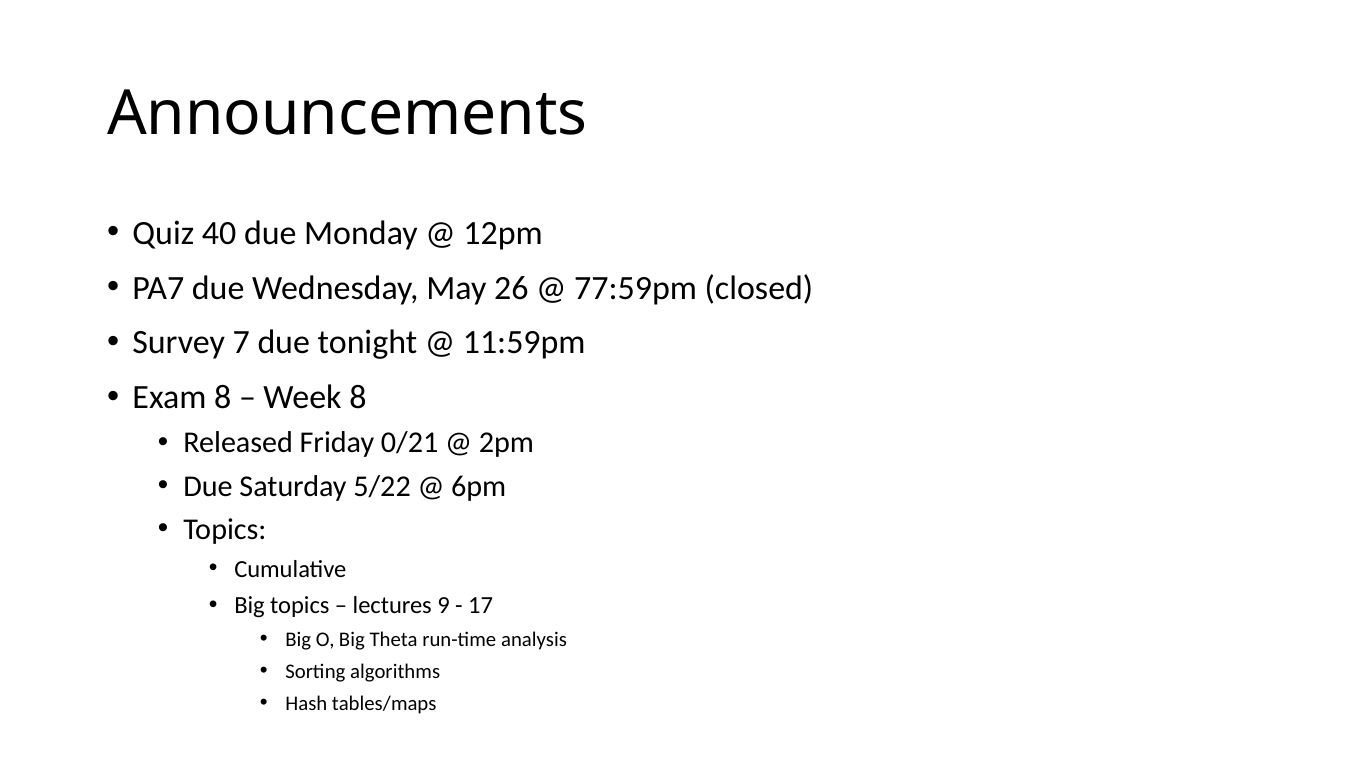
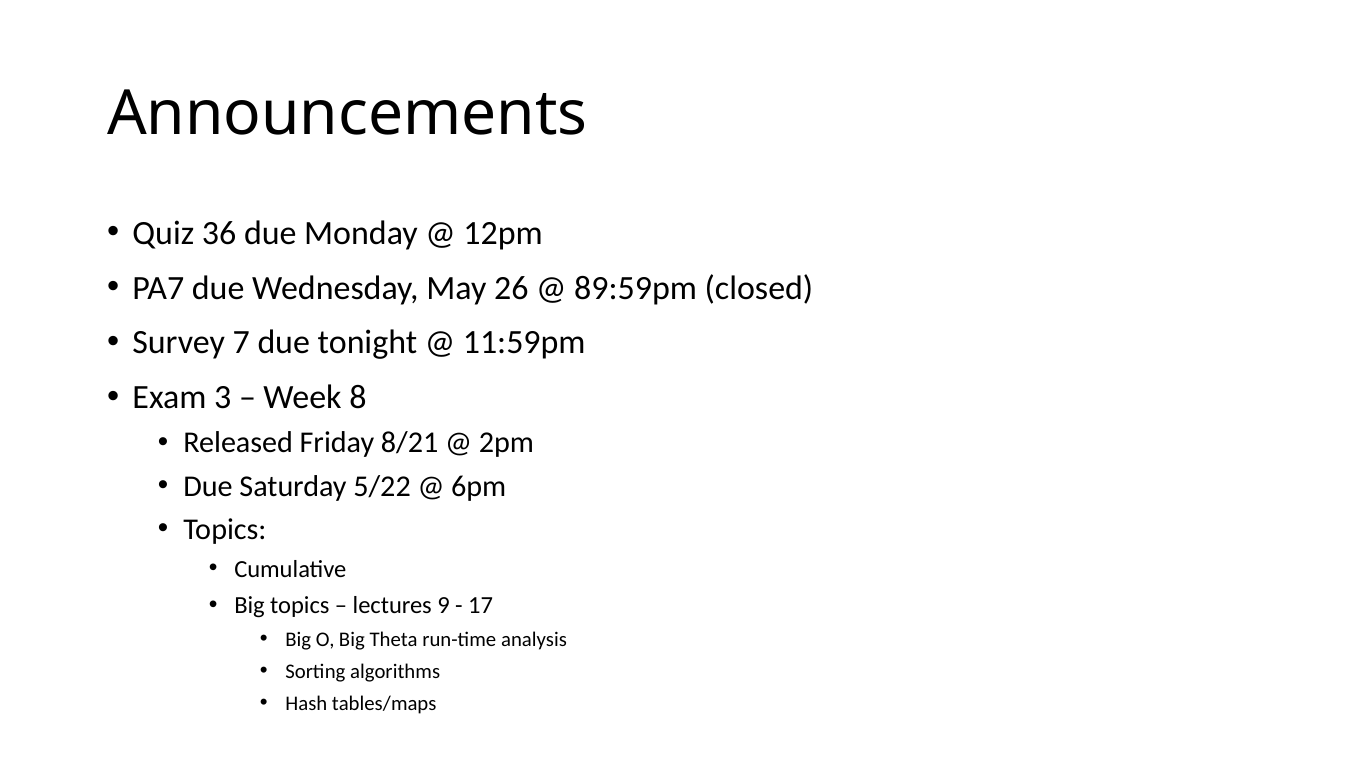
40: 40 -> 36
77:59pm: 77:59pm -> 89:59pm
Exam 8: 8 -> 3
0/21: 0/21 -> 8/21
